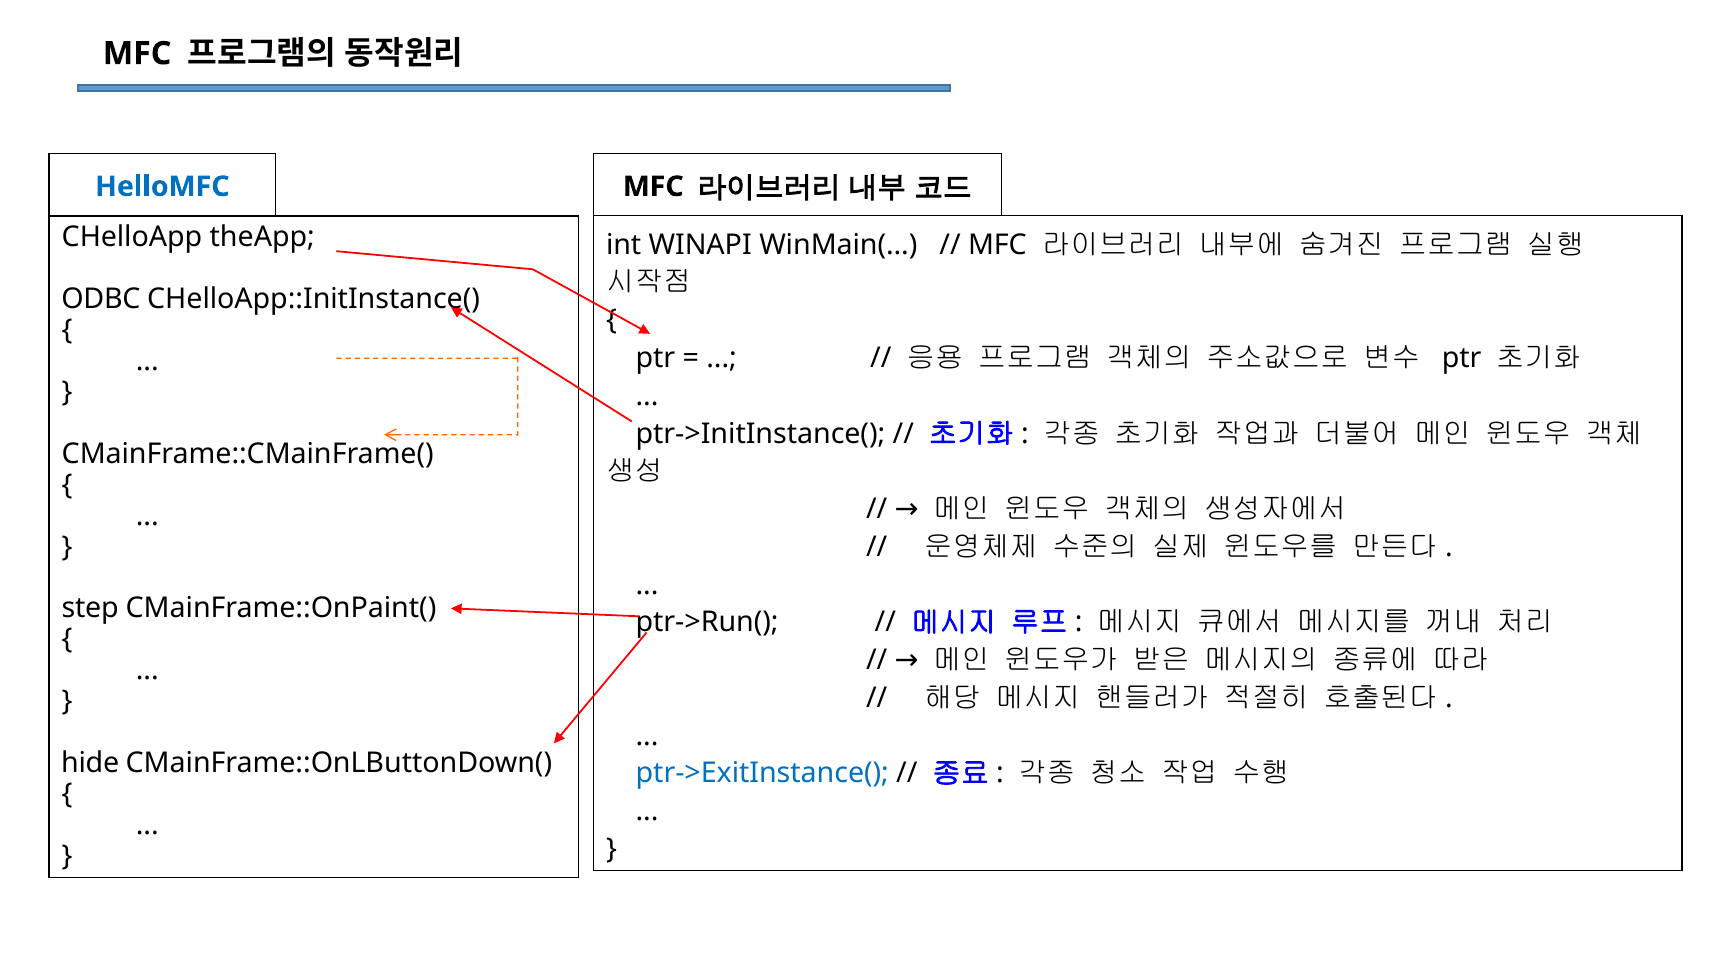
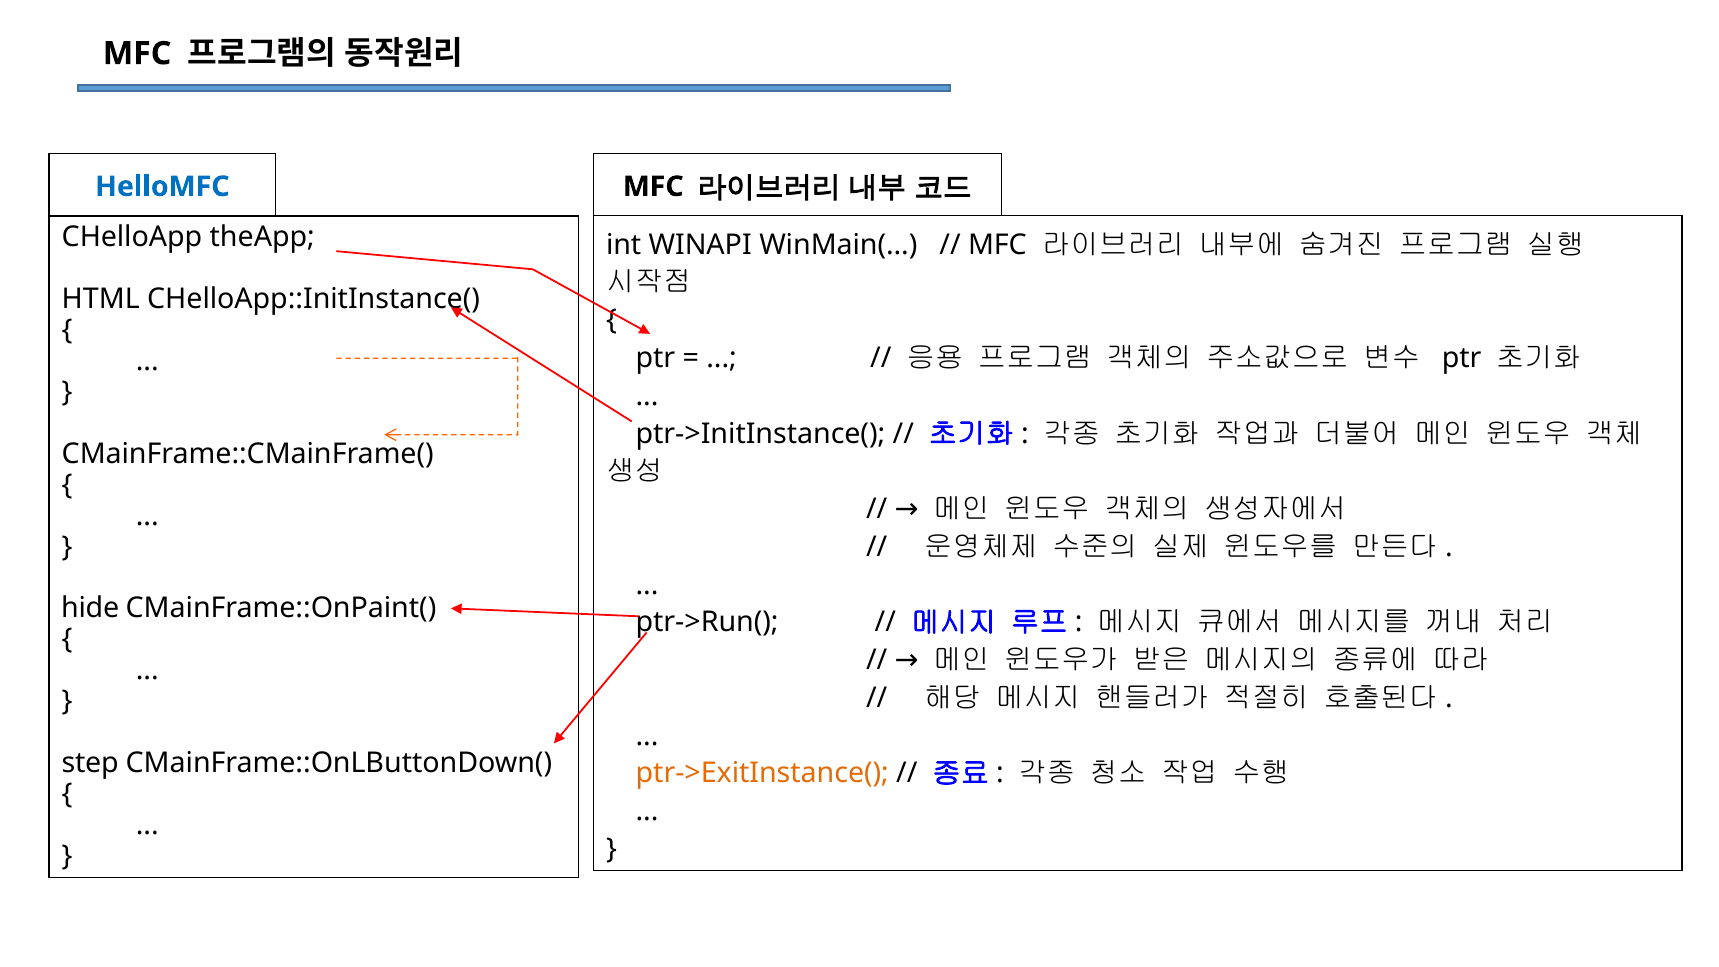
ODBC: ODBC -> HTML
step: step -> hide
hide: hide -> step
ptr->ExitInstance( colour: blue -> orange
